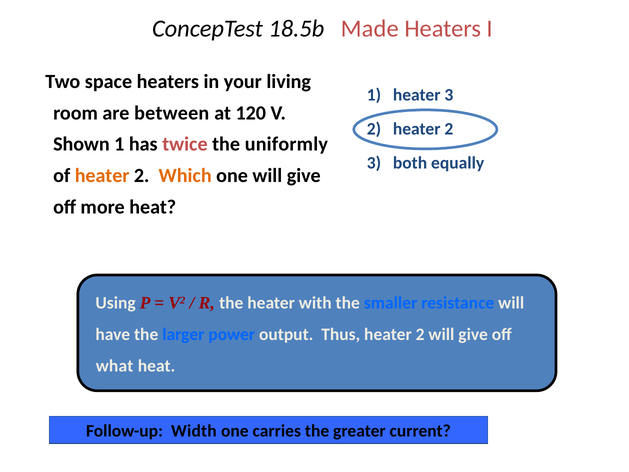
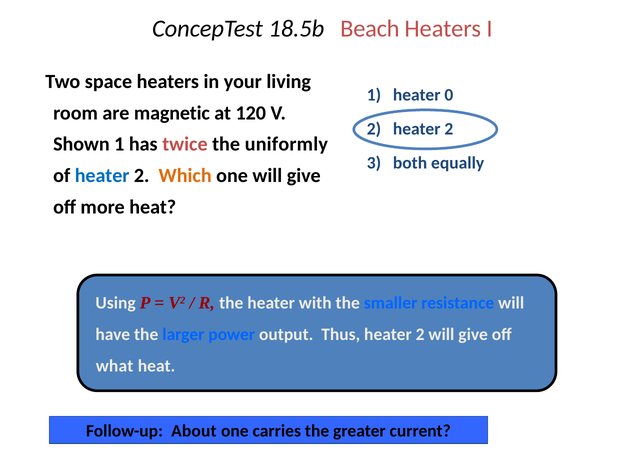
Made: Made -> Beach
heater 3: 3 -> 0
between: between -> magnetic
heater at (102, 175) colour: orange -> blue
Width: Width -> About
